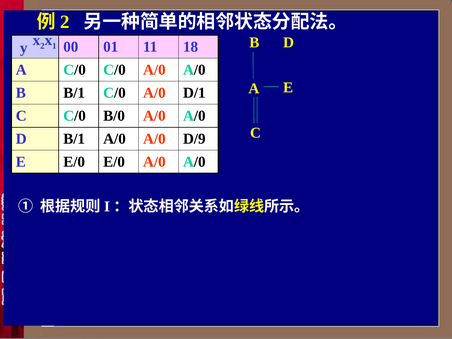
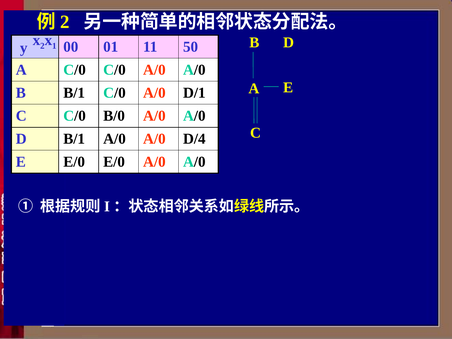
18: 18 -> 50
D/9: D/9 -> D/4
